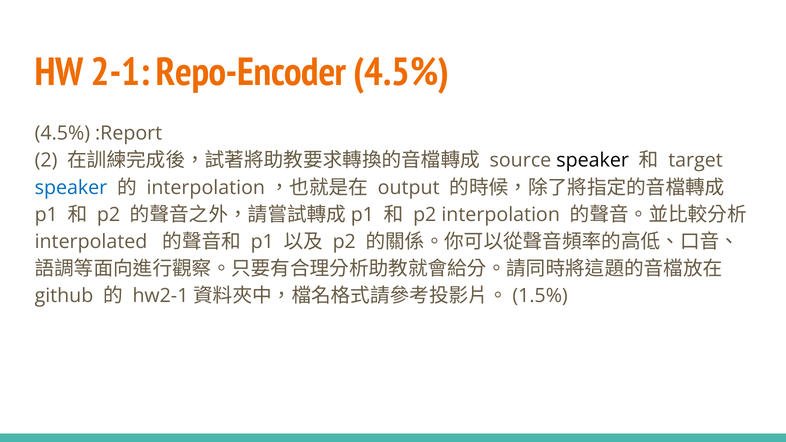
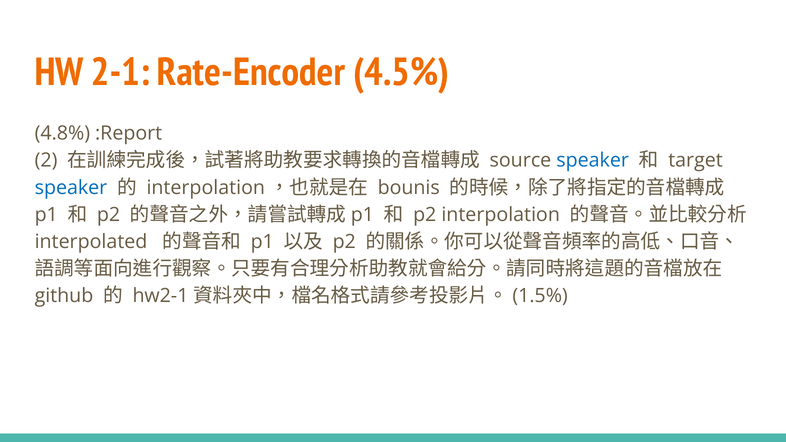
Repo-Encoder: Repo-Encoder -> Rate-Encoder
4.5% at (62, 133): 4.5% -> 4.8%
speaker at (593, 161) colour: black -> blue
output: output -> bounis
